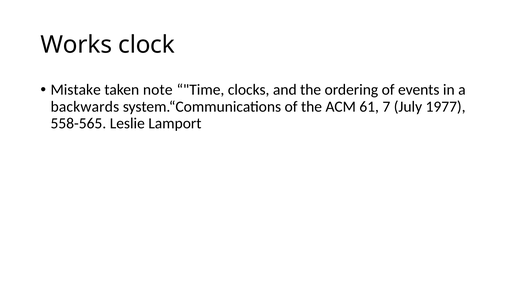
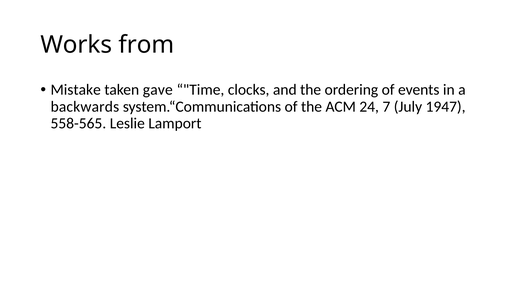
clock: clock -> from
note: note -> gave
61: 61 -> 24
1977: 1977 -> 1947
